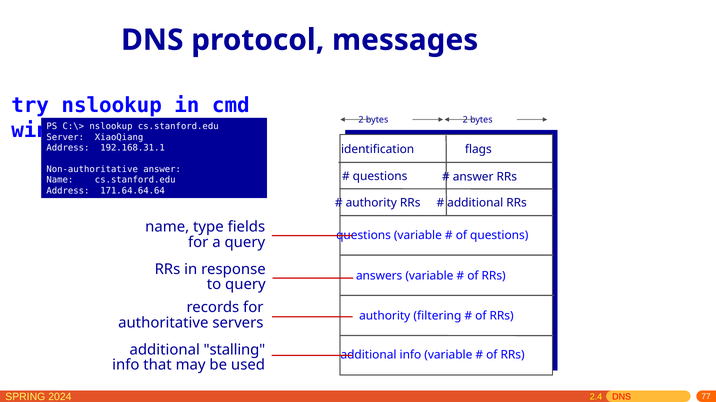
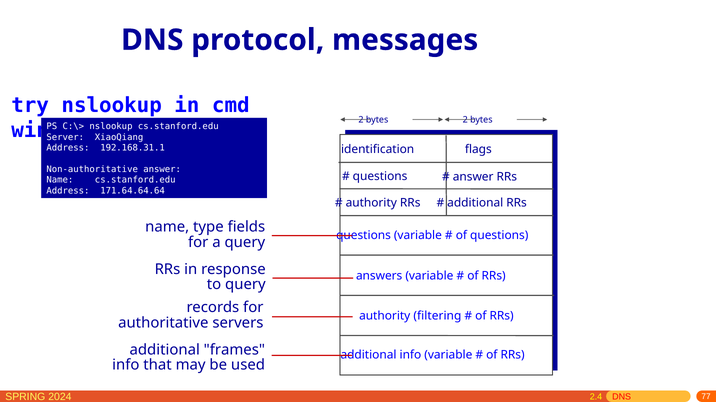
stalling: stalling -> frames
